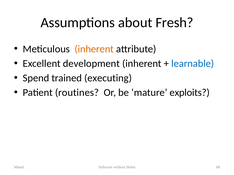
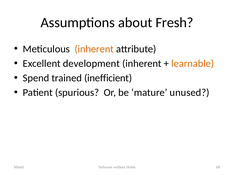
learnable colour: blue -> orange
executing: executing -> inefficient
routines: routines -> spurious
exploits: exploits -> unused
